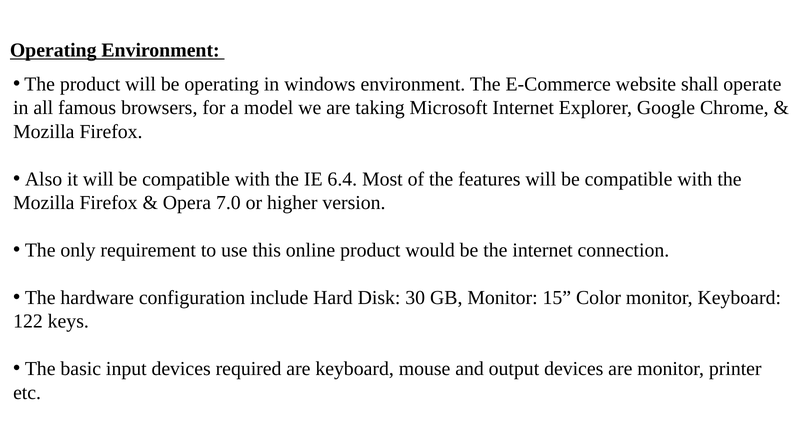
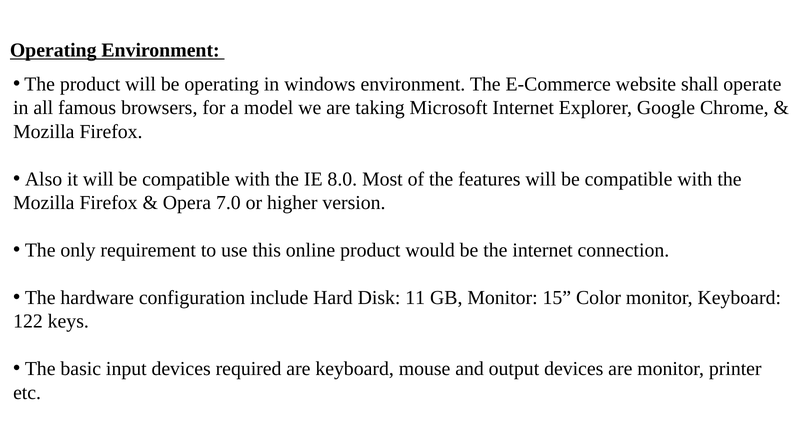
6.4: 6.4 -> 8.0
30: 30 -> 11
